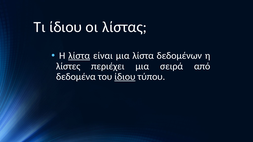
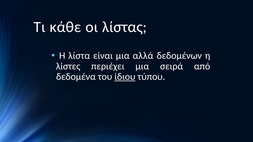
Τι ίδιου: ίδιου -> κάθε
λίστα at (79, 56) underline: present -> none
μια λίστα: λίστα -> αλλά
